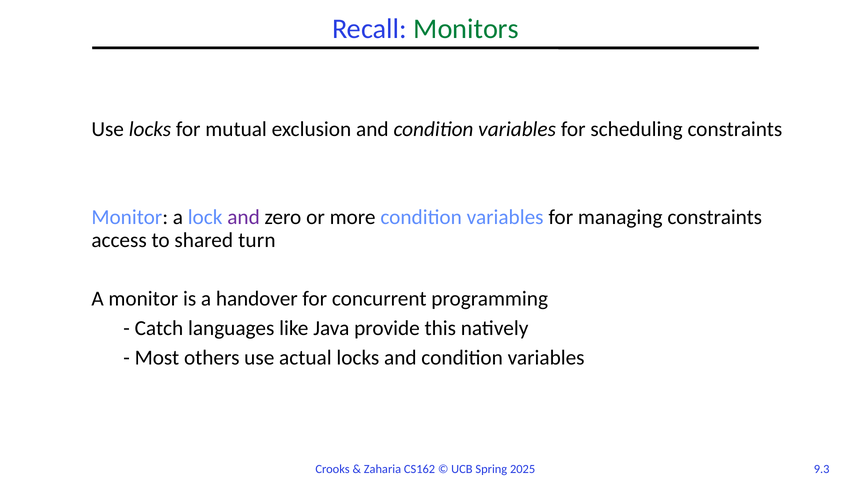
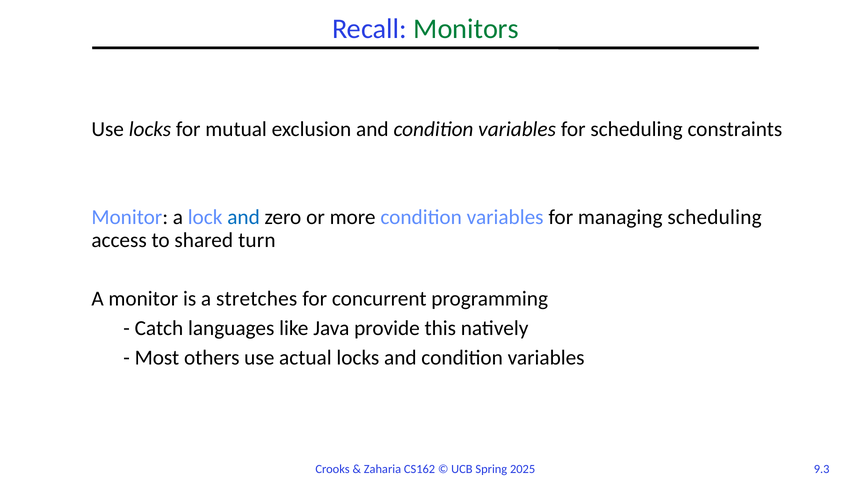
and at (244, 217) colour: purple -> blue
managing constraints: constraints -> scheduling
handover: handover -> stretches
